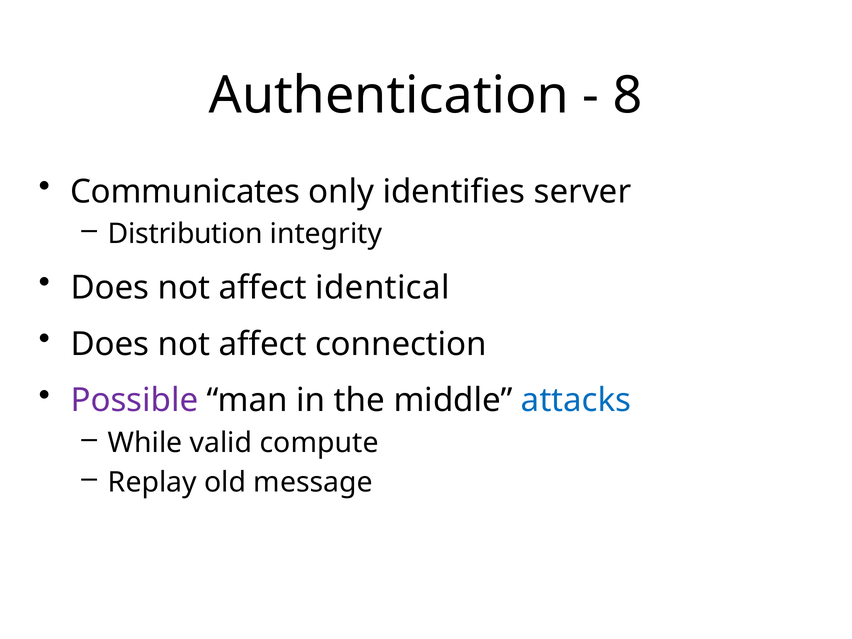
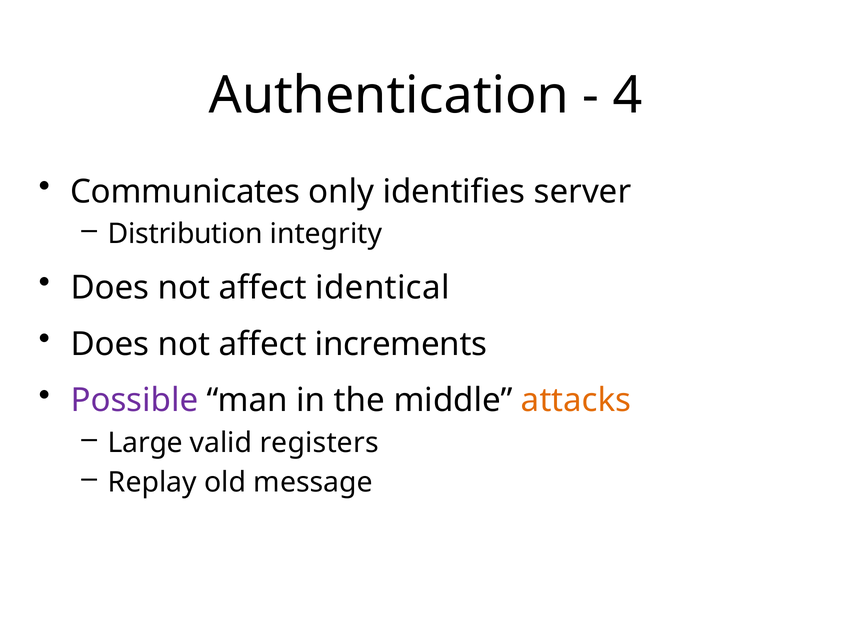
8: 8 -> 4
connection: connection -> increments
attacks colour: blue -> orange
While: While -> Large
compute: compute -> registers
